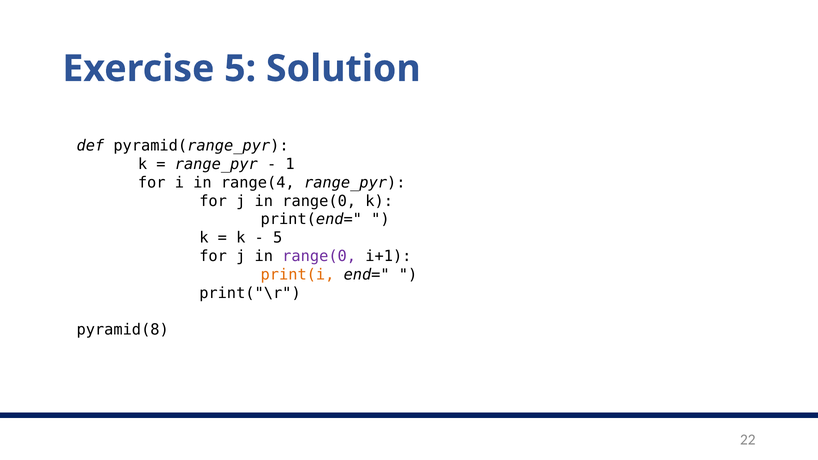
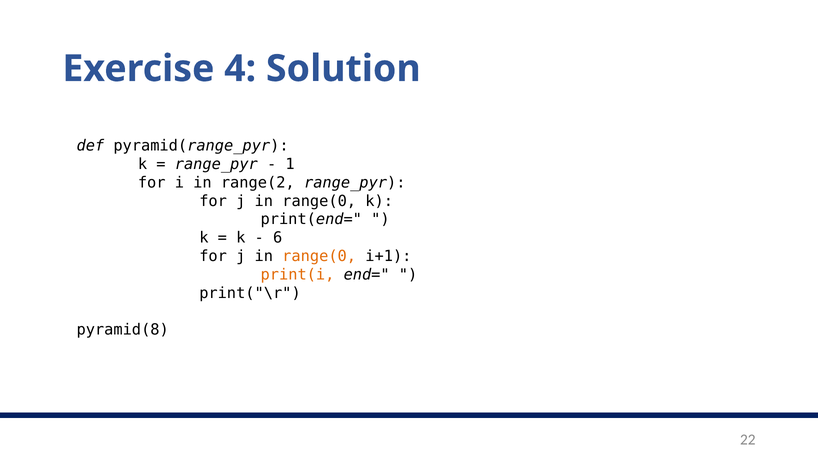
Exercise 5: 5 -> 4
range(4: range(4 -> range(2
5 at (278, 238): 5 -> 6
range(0 at (319, 256) colour: purple -> orange
